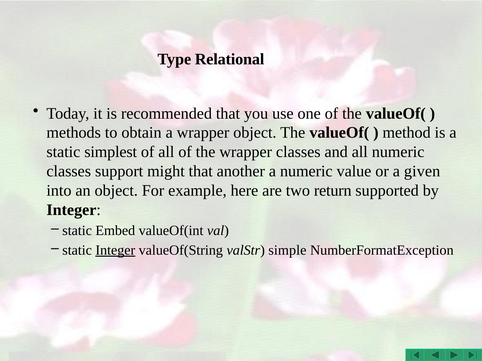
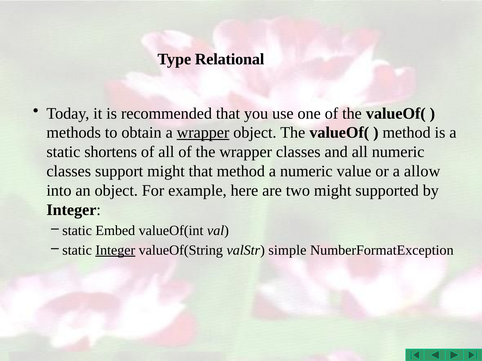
wrapper at (203, 133) underline: none -> present
simplest: simplest -> shortens
that another: another -> method
given: given -> allow
two return: return -> might
